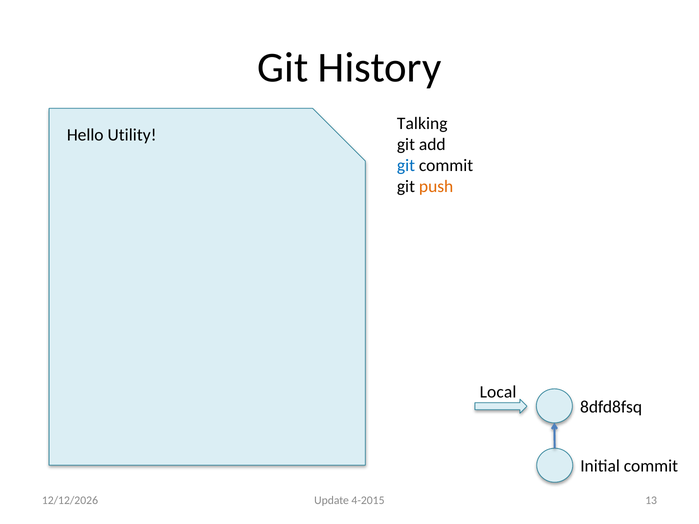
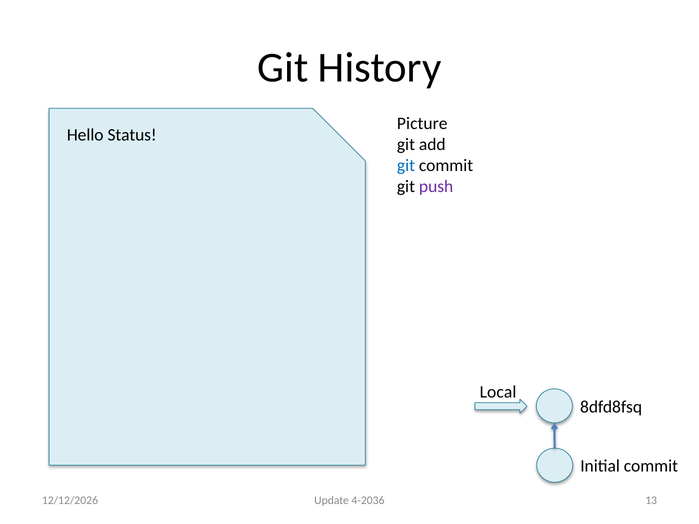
Talking: Talking -> Picture
Utility: Utility -> Status
push colour: orange -> purple
4-2015: 4-2015 -> 4-2036
